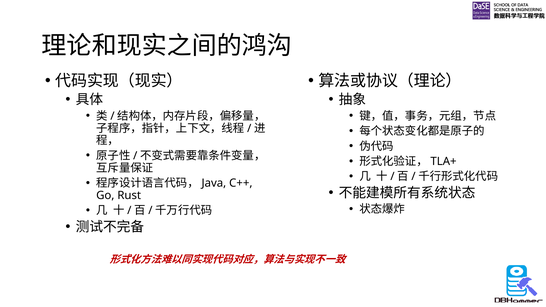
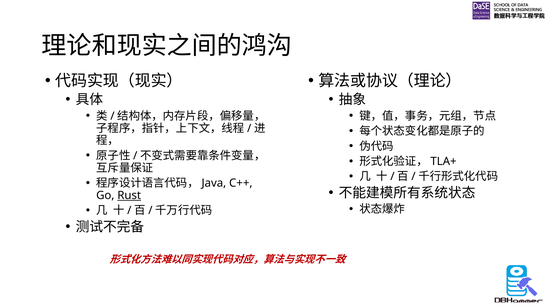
Rust underline: none -> present
